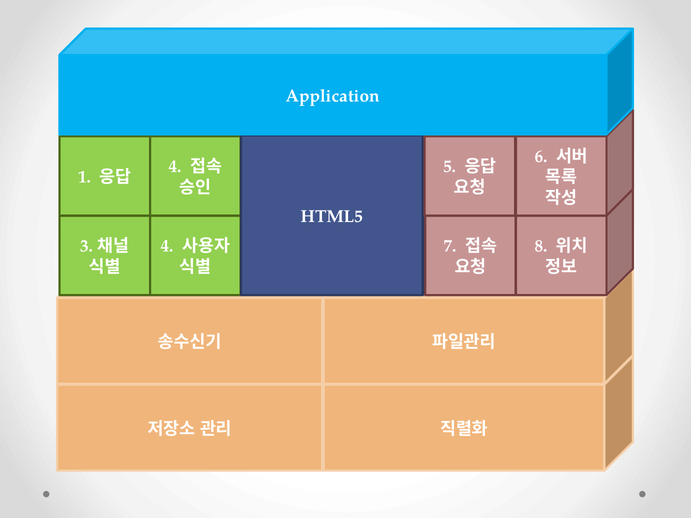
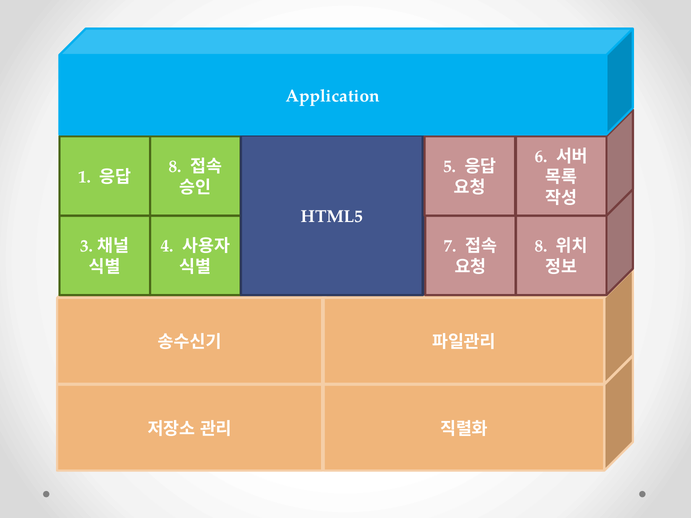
4 at (175, 167): 4 -> 8
